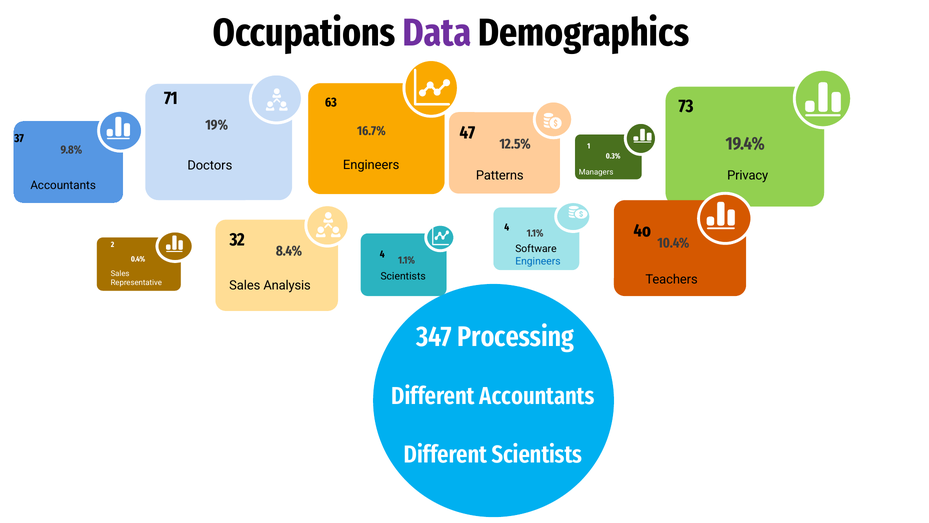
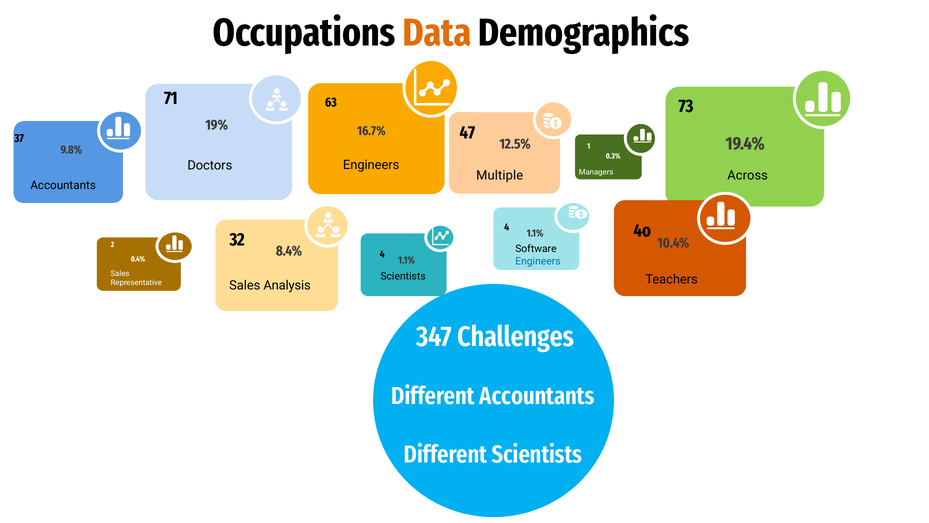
Data colour: purple -> orange
Privacy: Privacy -> Across
Patterns: Patterns -> Multiple
Processing: Processing -> Challenges
